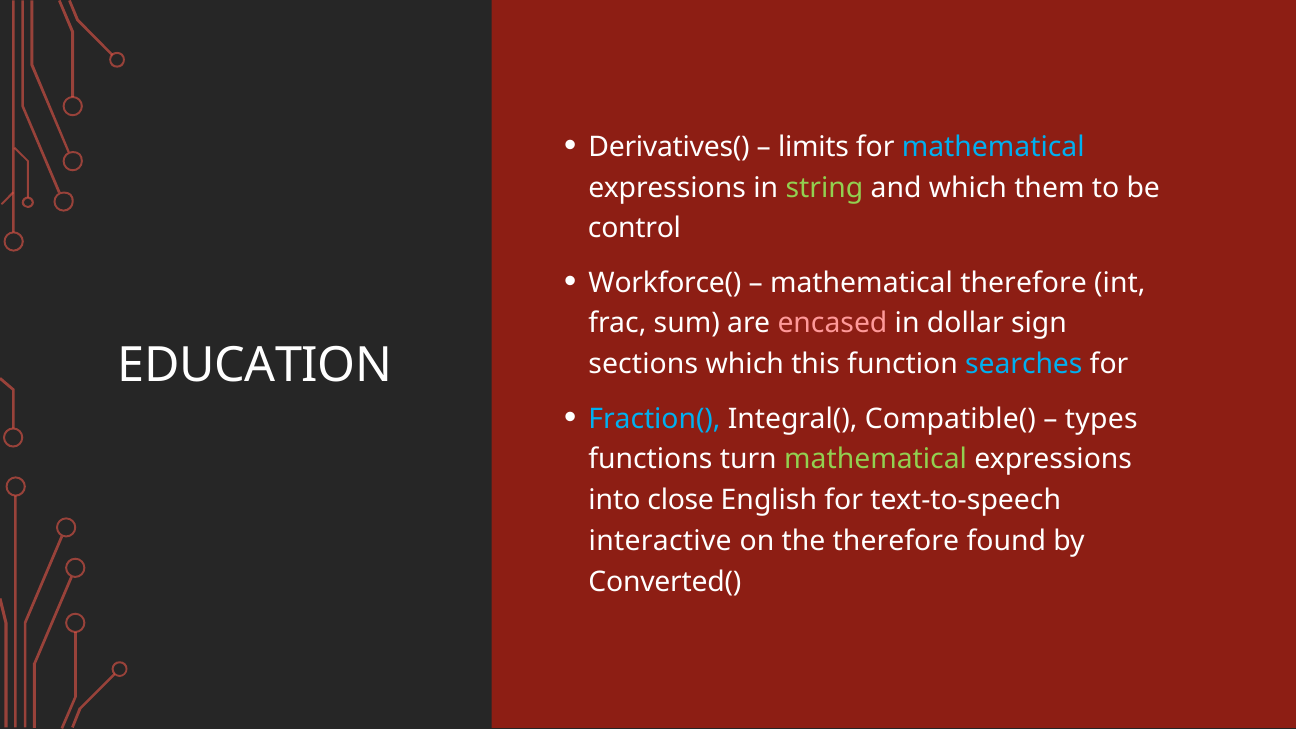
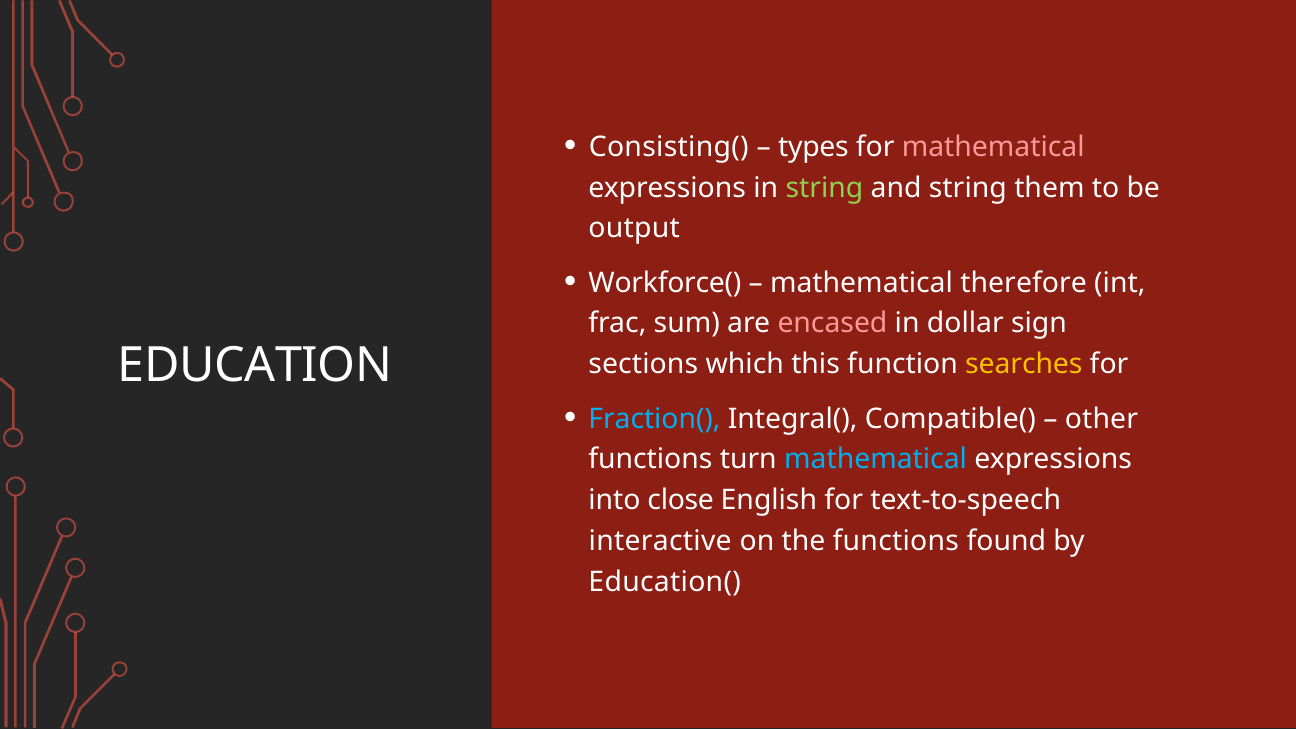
Derivatives(: Derivatives( -> Consisting(
limits: limits -> types
mathematical at (993, 147) colour: light blue -> pink
and which: which -> string
control: control -> output
searches colour: light blue -> yellow
types: types -> other
mathematical at (876, 459) colour: light green -> light blue
the therefore: therefore -> functions
Converted(: Converted( -> Education(
